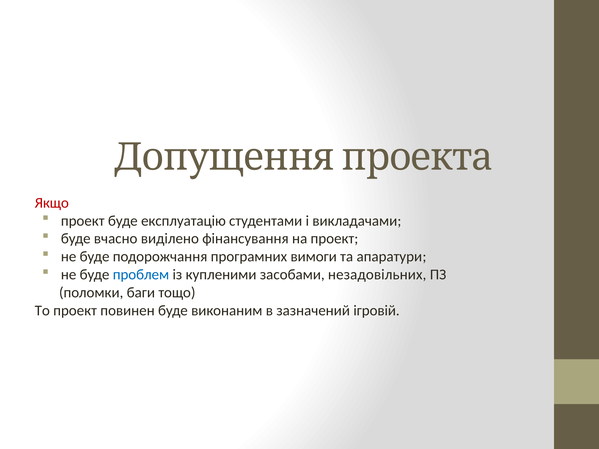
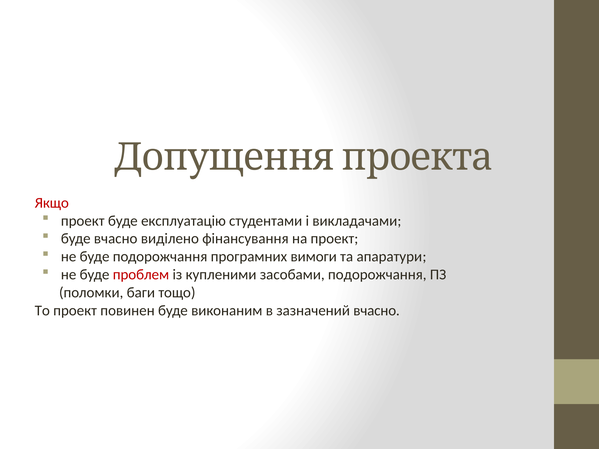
проблем colour: blue -> red
засобами незадовільних: незадовільних -> подорожчання
зазначений ігровій: ігровій -> вчасно
